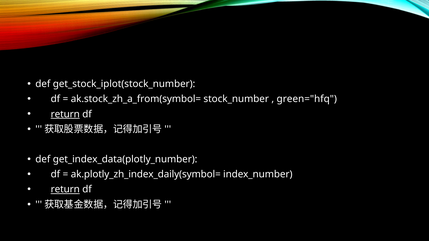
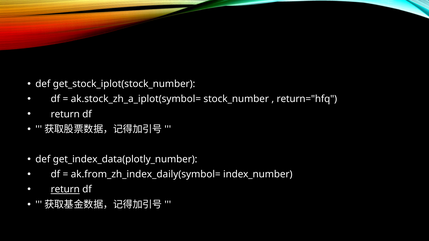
ak.stock_zh_a_from(symbol=: ak.stock_zh_a_from(symbol= -> ak.stock_zh_a_iplot(symbol=
green="hfq: green="hfq -> return="hfq
return at (65, 114) underline: present -> none
ak.plotly_zh_index_daily(symbol=: ak.plotly_zh_index_daily(symbol= -> ak.from_zh_index_daily(symbol=
